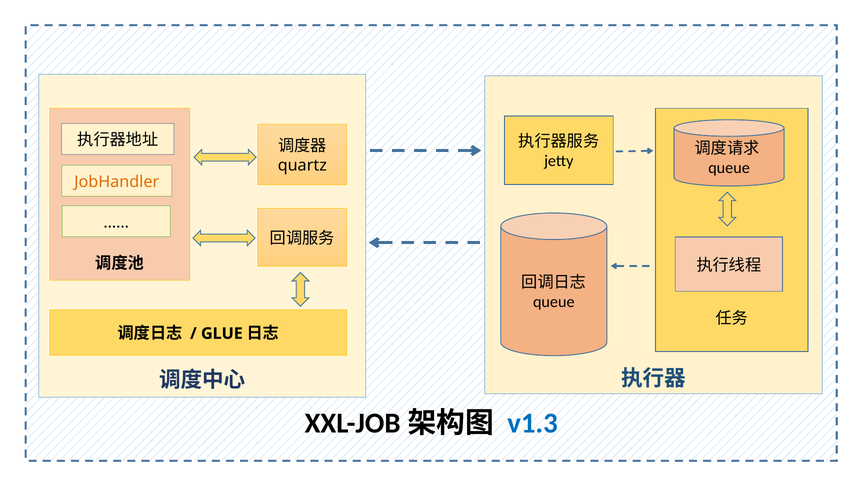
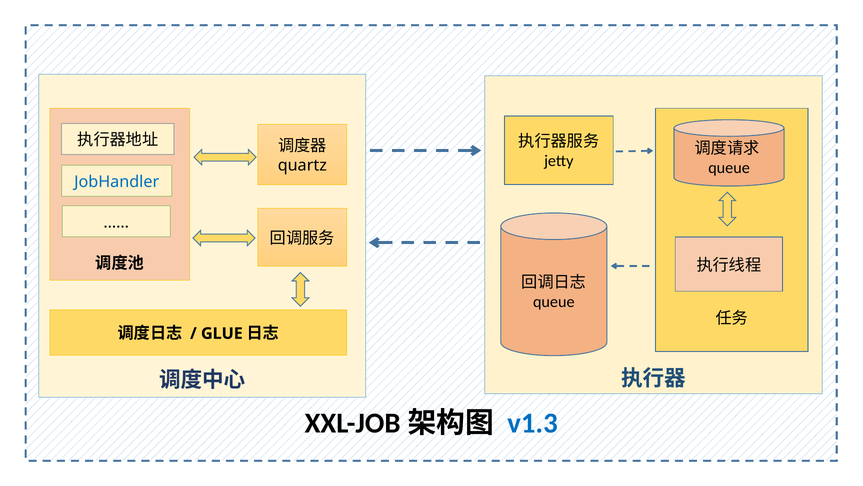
JobHandler colour: orange -> blue
